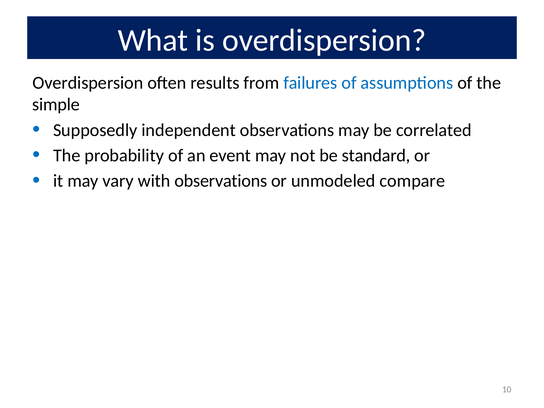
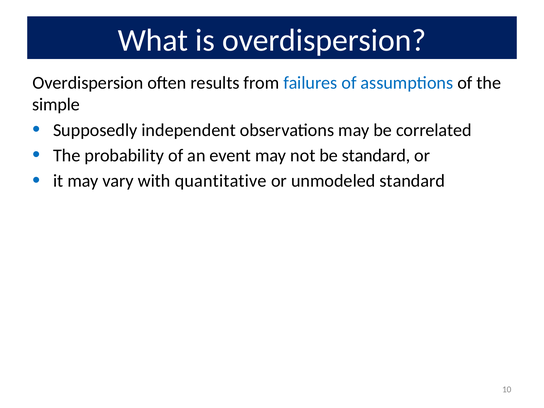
with observations: observations -> quantitative
unmodeled compare: compare -> standard
